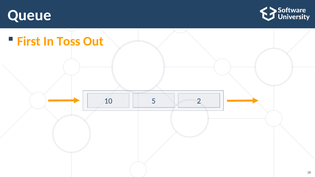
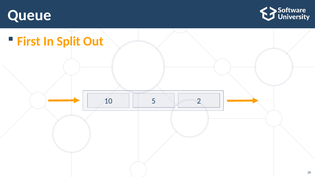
Toss: Toss -> Split
